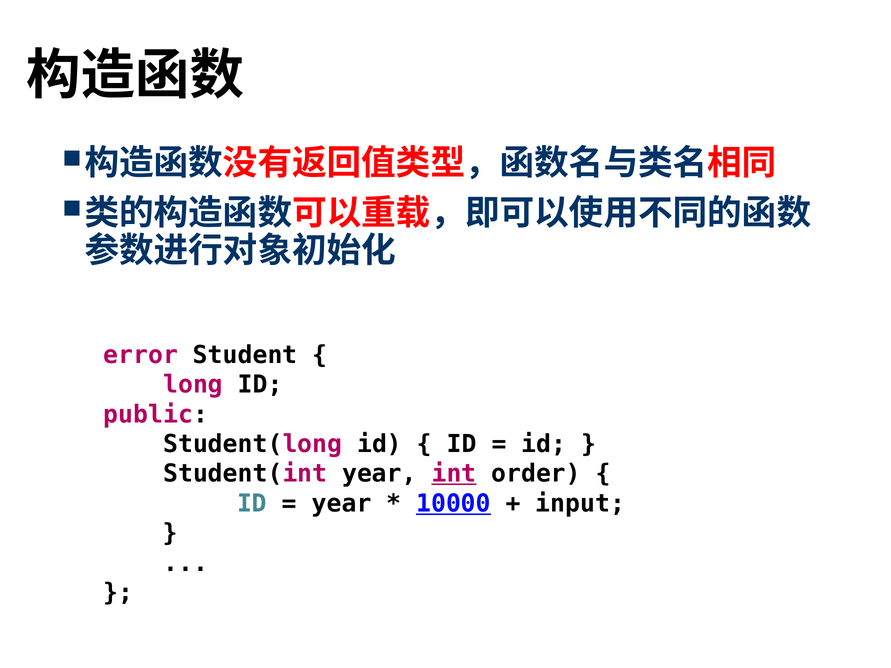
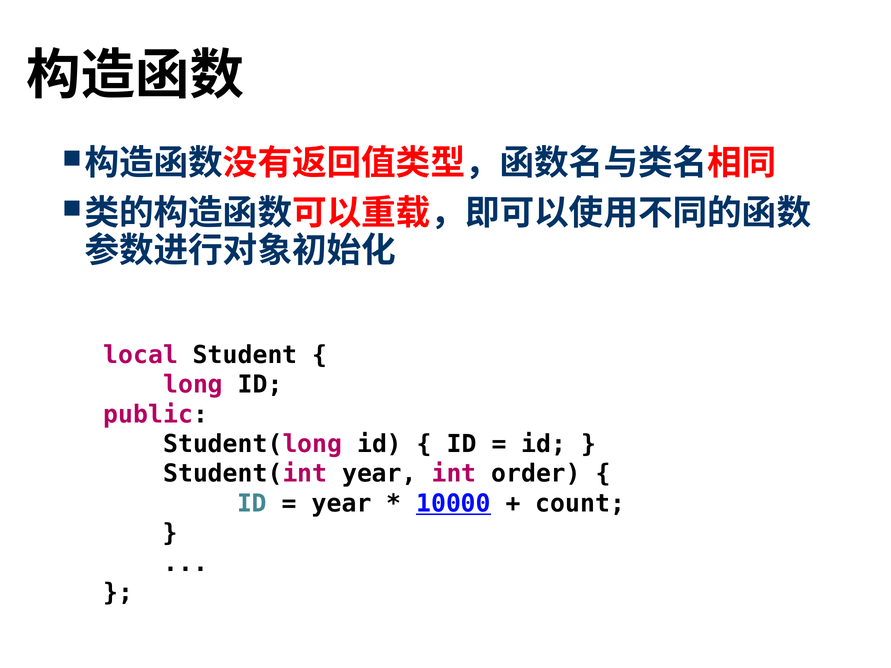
error: error -> local
int underline: present -> none
input: input -> count
